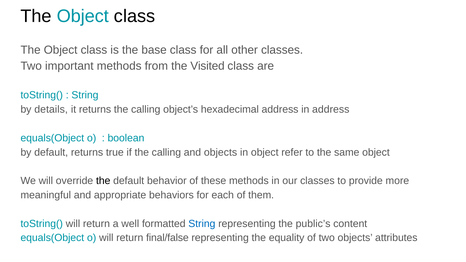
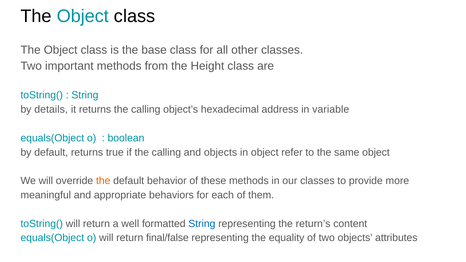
Visited: Visited -> Height
in address: address -> variable
the at (103, 181) colour: black -> orange
public’s: public’s -> return’s
